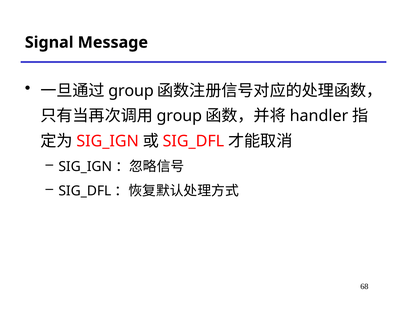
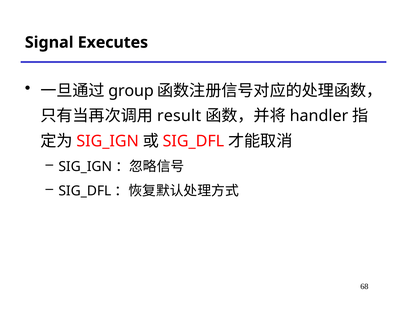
Message: Message -> Executes
group at (179, 116): group -> result
